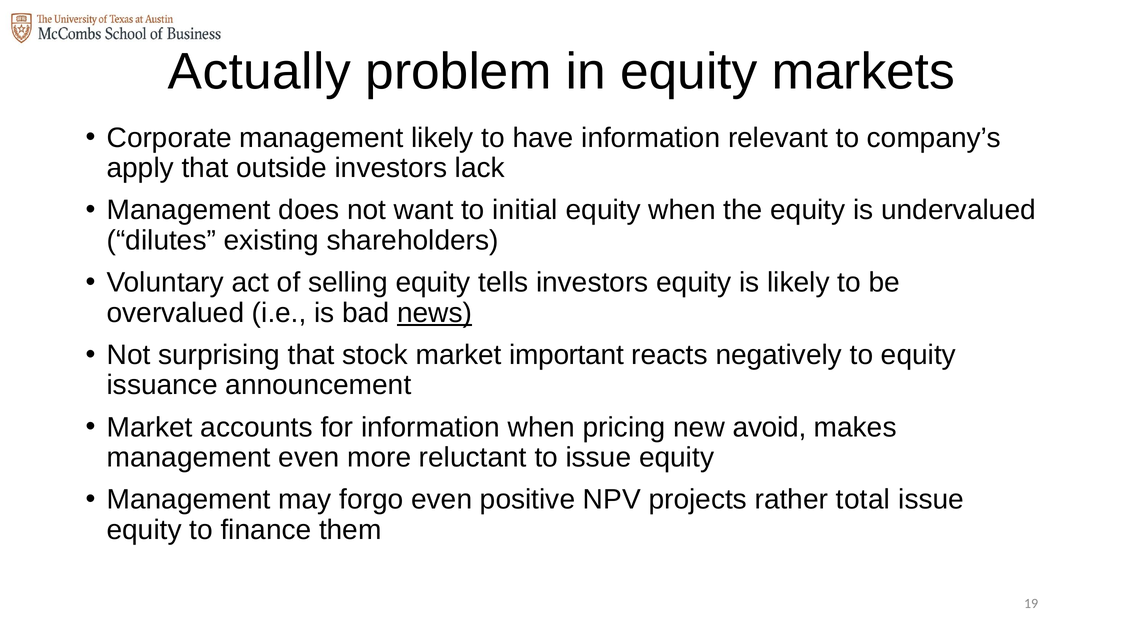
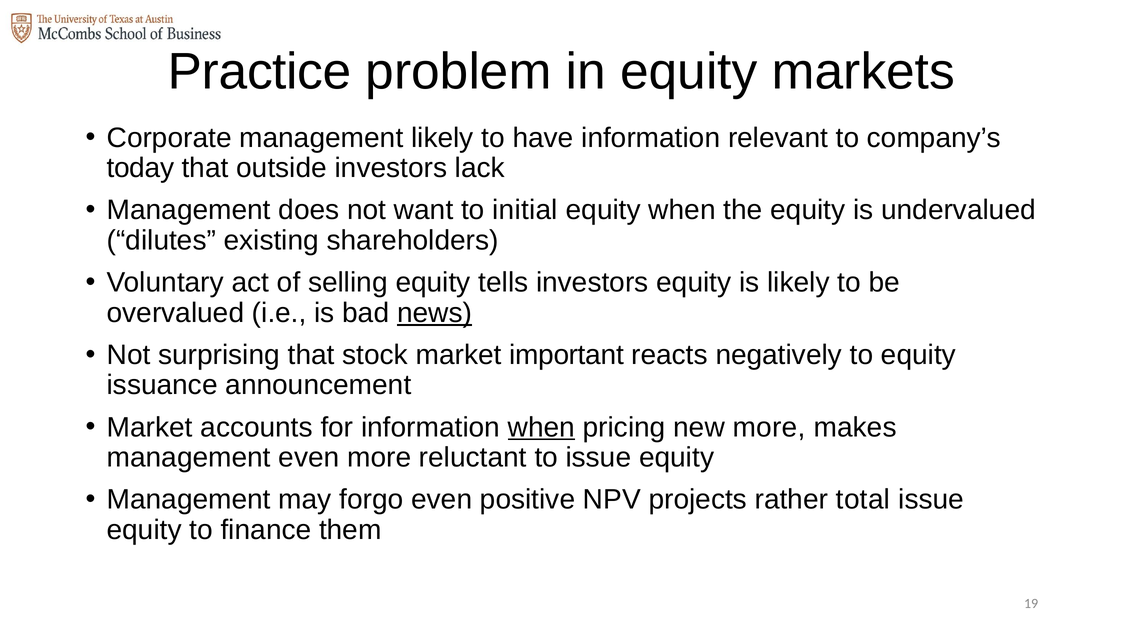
Actually: Actually -> Practice
apply: apply -> today
when at (541, 427) underline: none -> present
new avoid: avoid -> more
